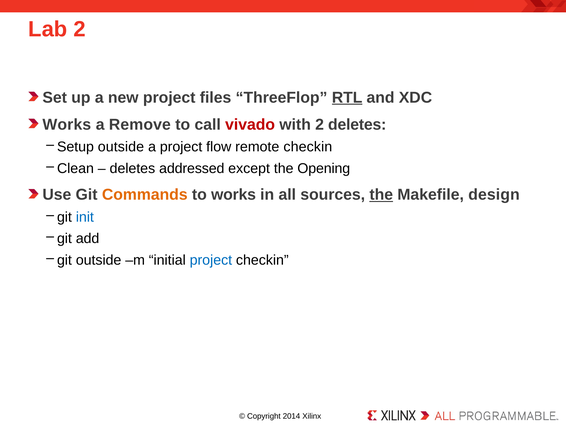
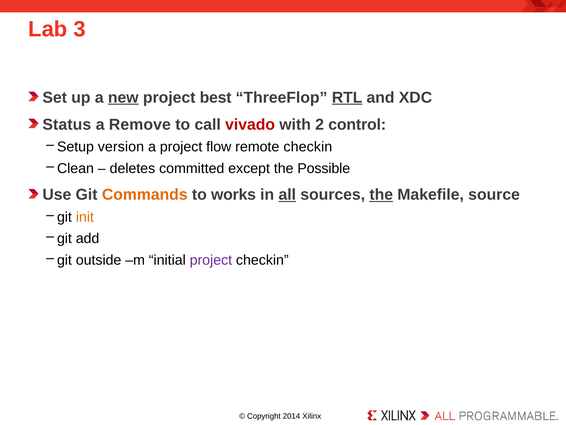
Lab 2: 2 -> 3
new underline: none -> present
files: files -> best
Works at (67, 124): Works -> Status
2 deletes: deletes -> control
Setup outside: outside -> version
addressed: addressed -> committed
Opening: Opening -> Possible
all underline: none -> present
design: design -> source
init colour: blue -> orange
project at (211, 260) colour: blue -> purple
